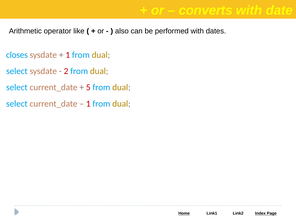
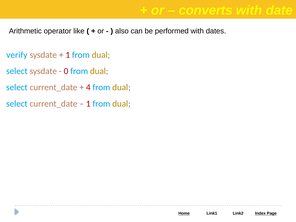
closes: closes -> verify
2: 2 -> 0
5: 5 -> 4
